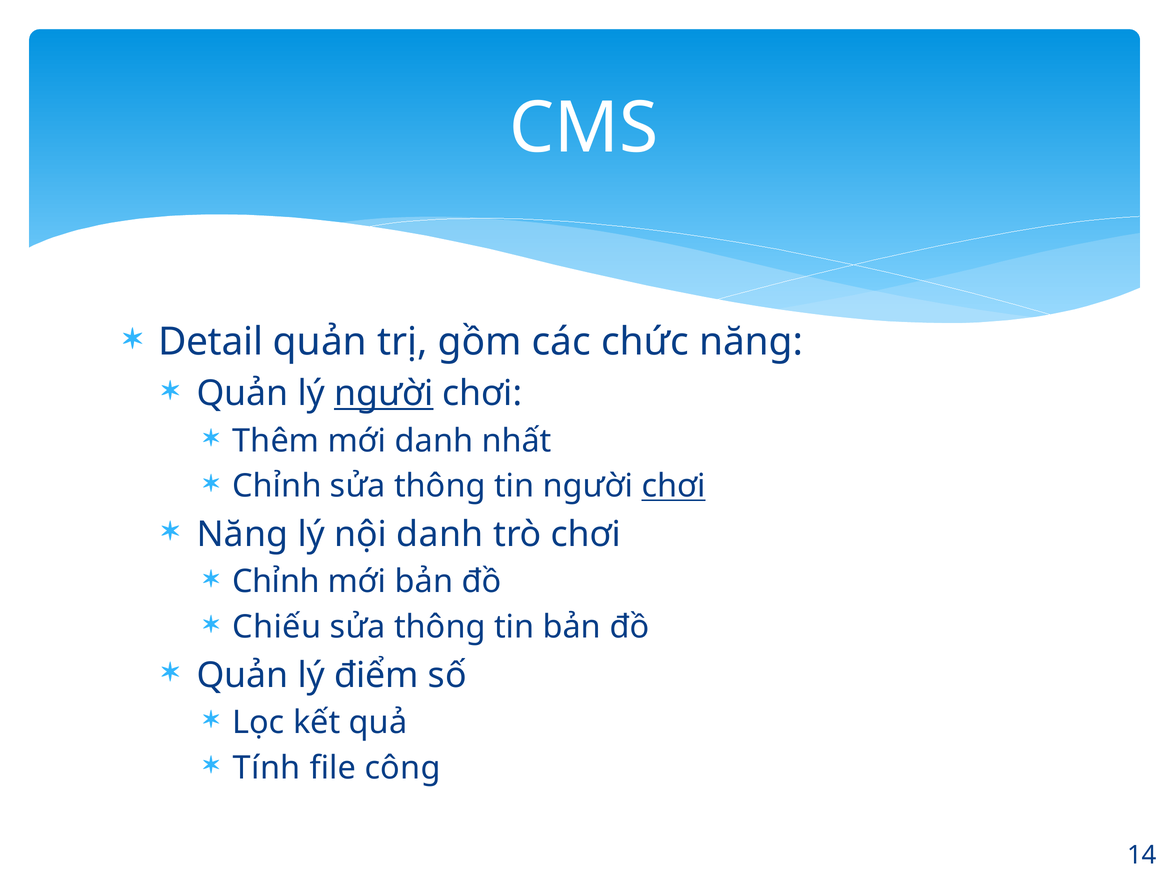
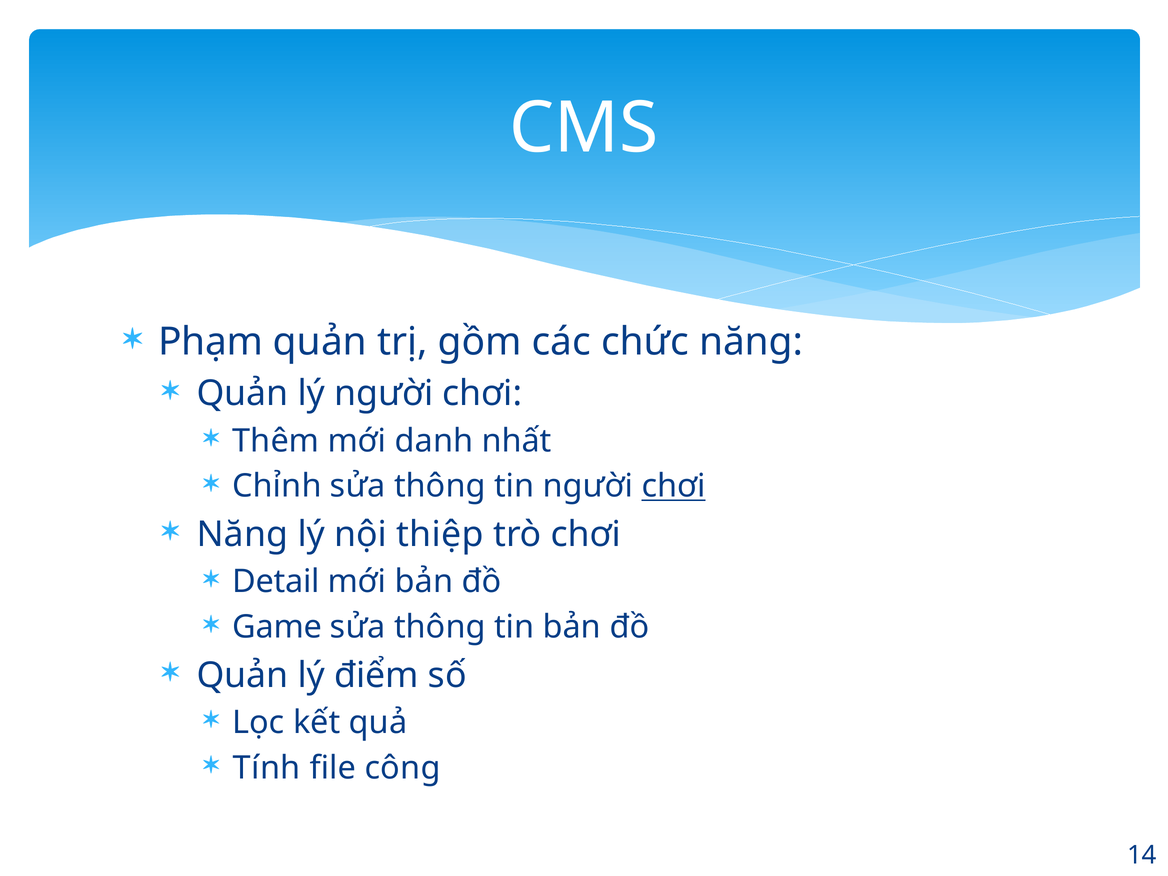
Detail: Detail -> Phạm
người at (384, 394) underline: present -> none
nội danh: danh -> thiệp
Chỉnh at (276, 582): Chỉnh -> Detail
Chiếu: Chiếu -> Game
